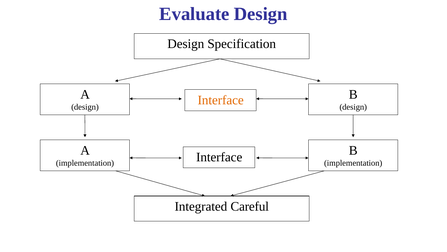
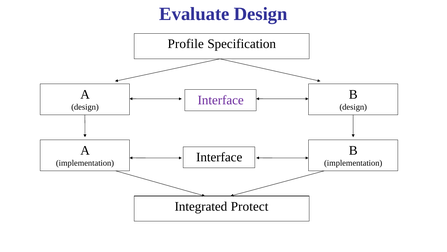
Design at (186, 44): Design -> Profile
Interface at (221, 100) colour: orange -> purple
Careful: Careful -> Protect
